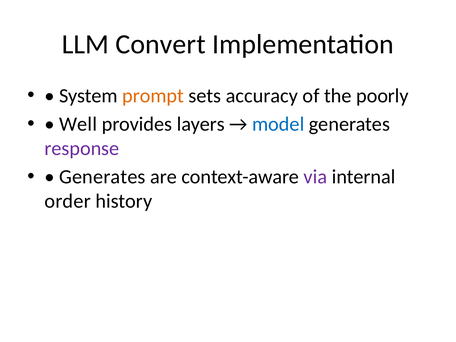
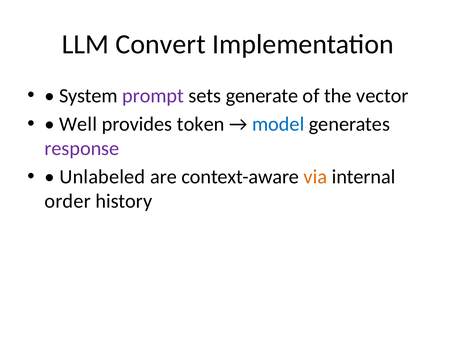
prompt colour: orange -> purple
accuracy: accuracy -> generate
poorly: poorly -> vector
layers: layers -> token
Generates at (102, 177): Generates -> Unlabeled
via colour: purple -> orange
